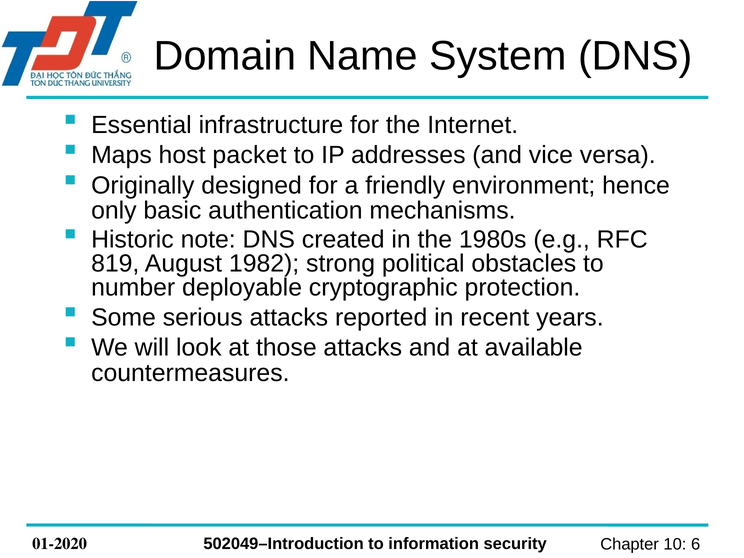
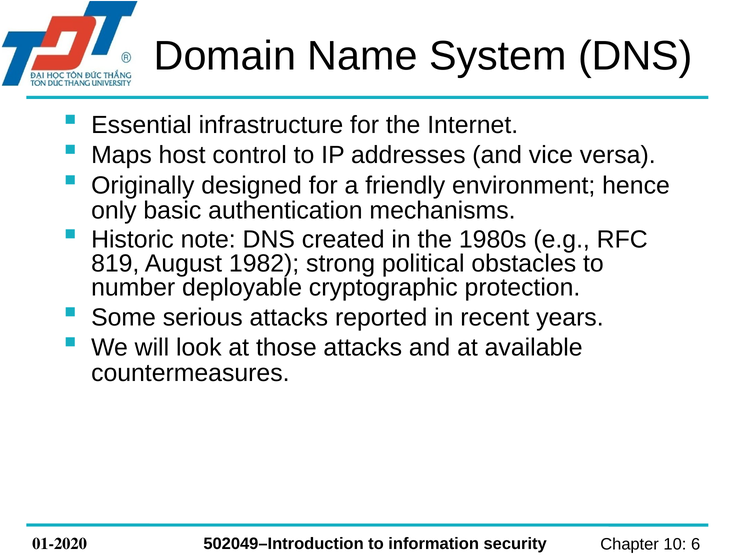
packet: packet -> control
